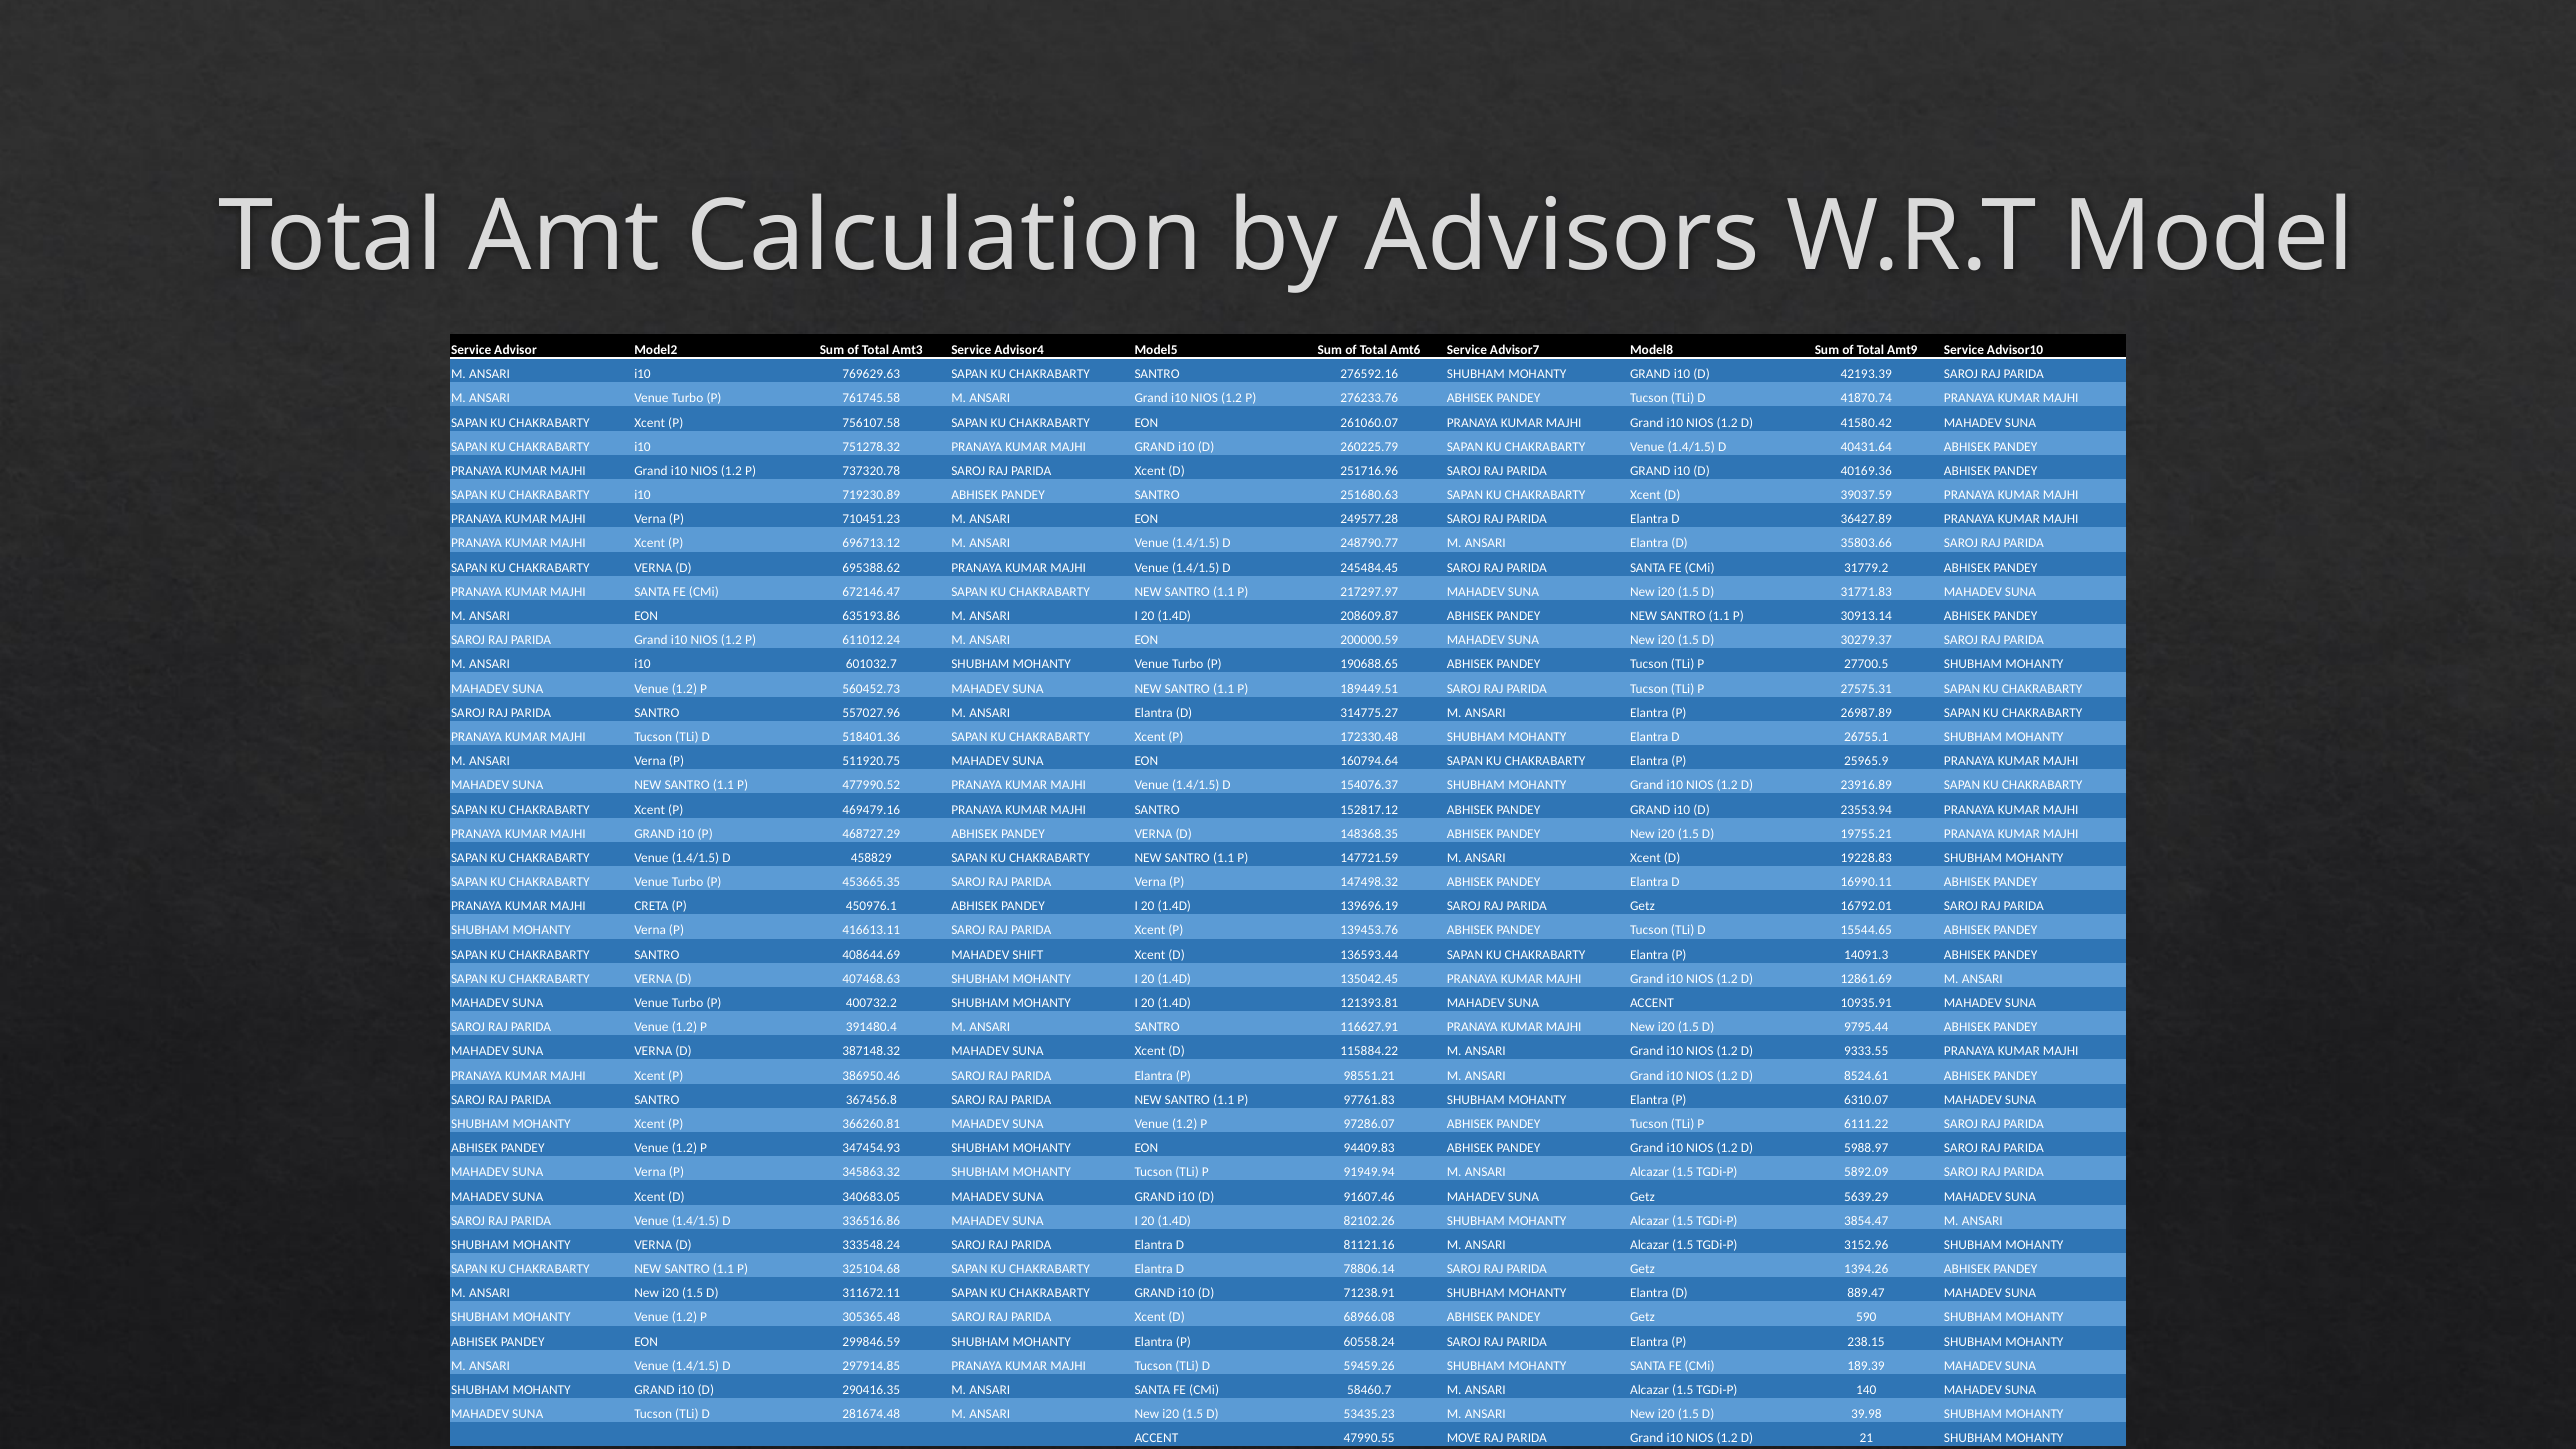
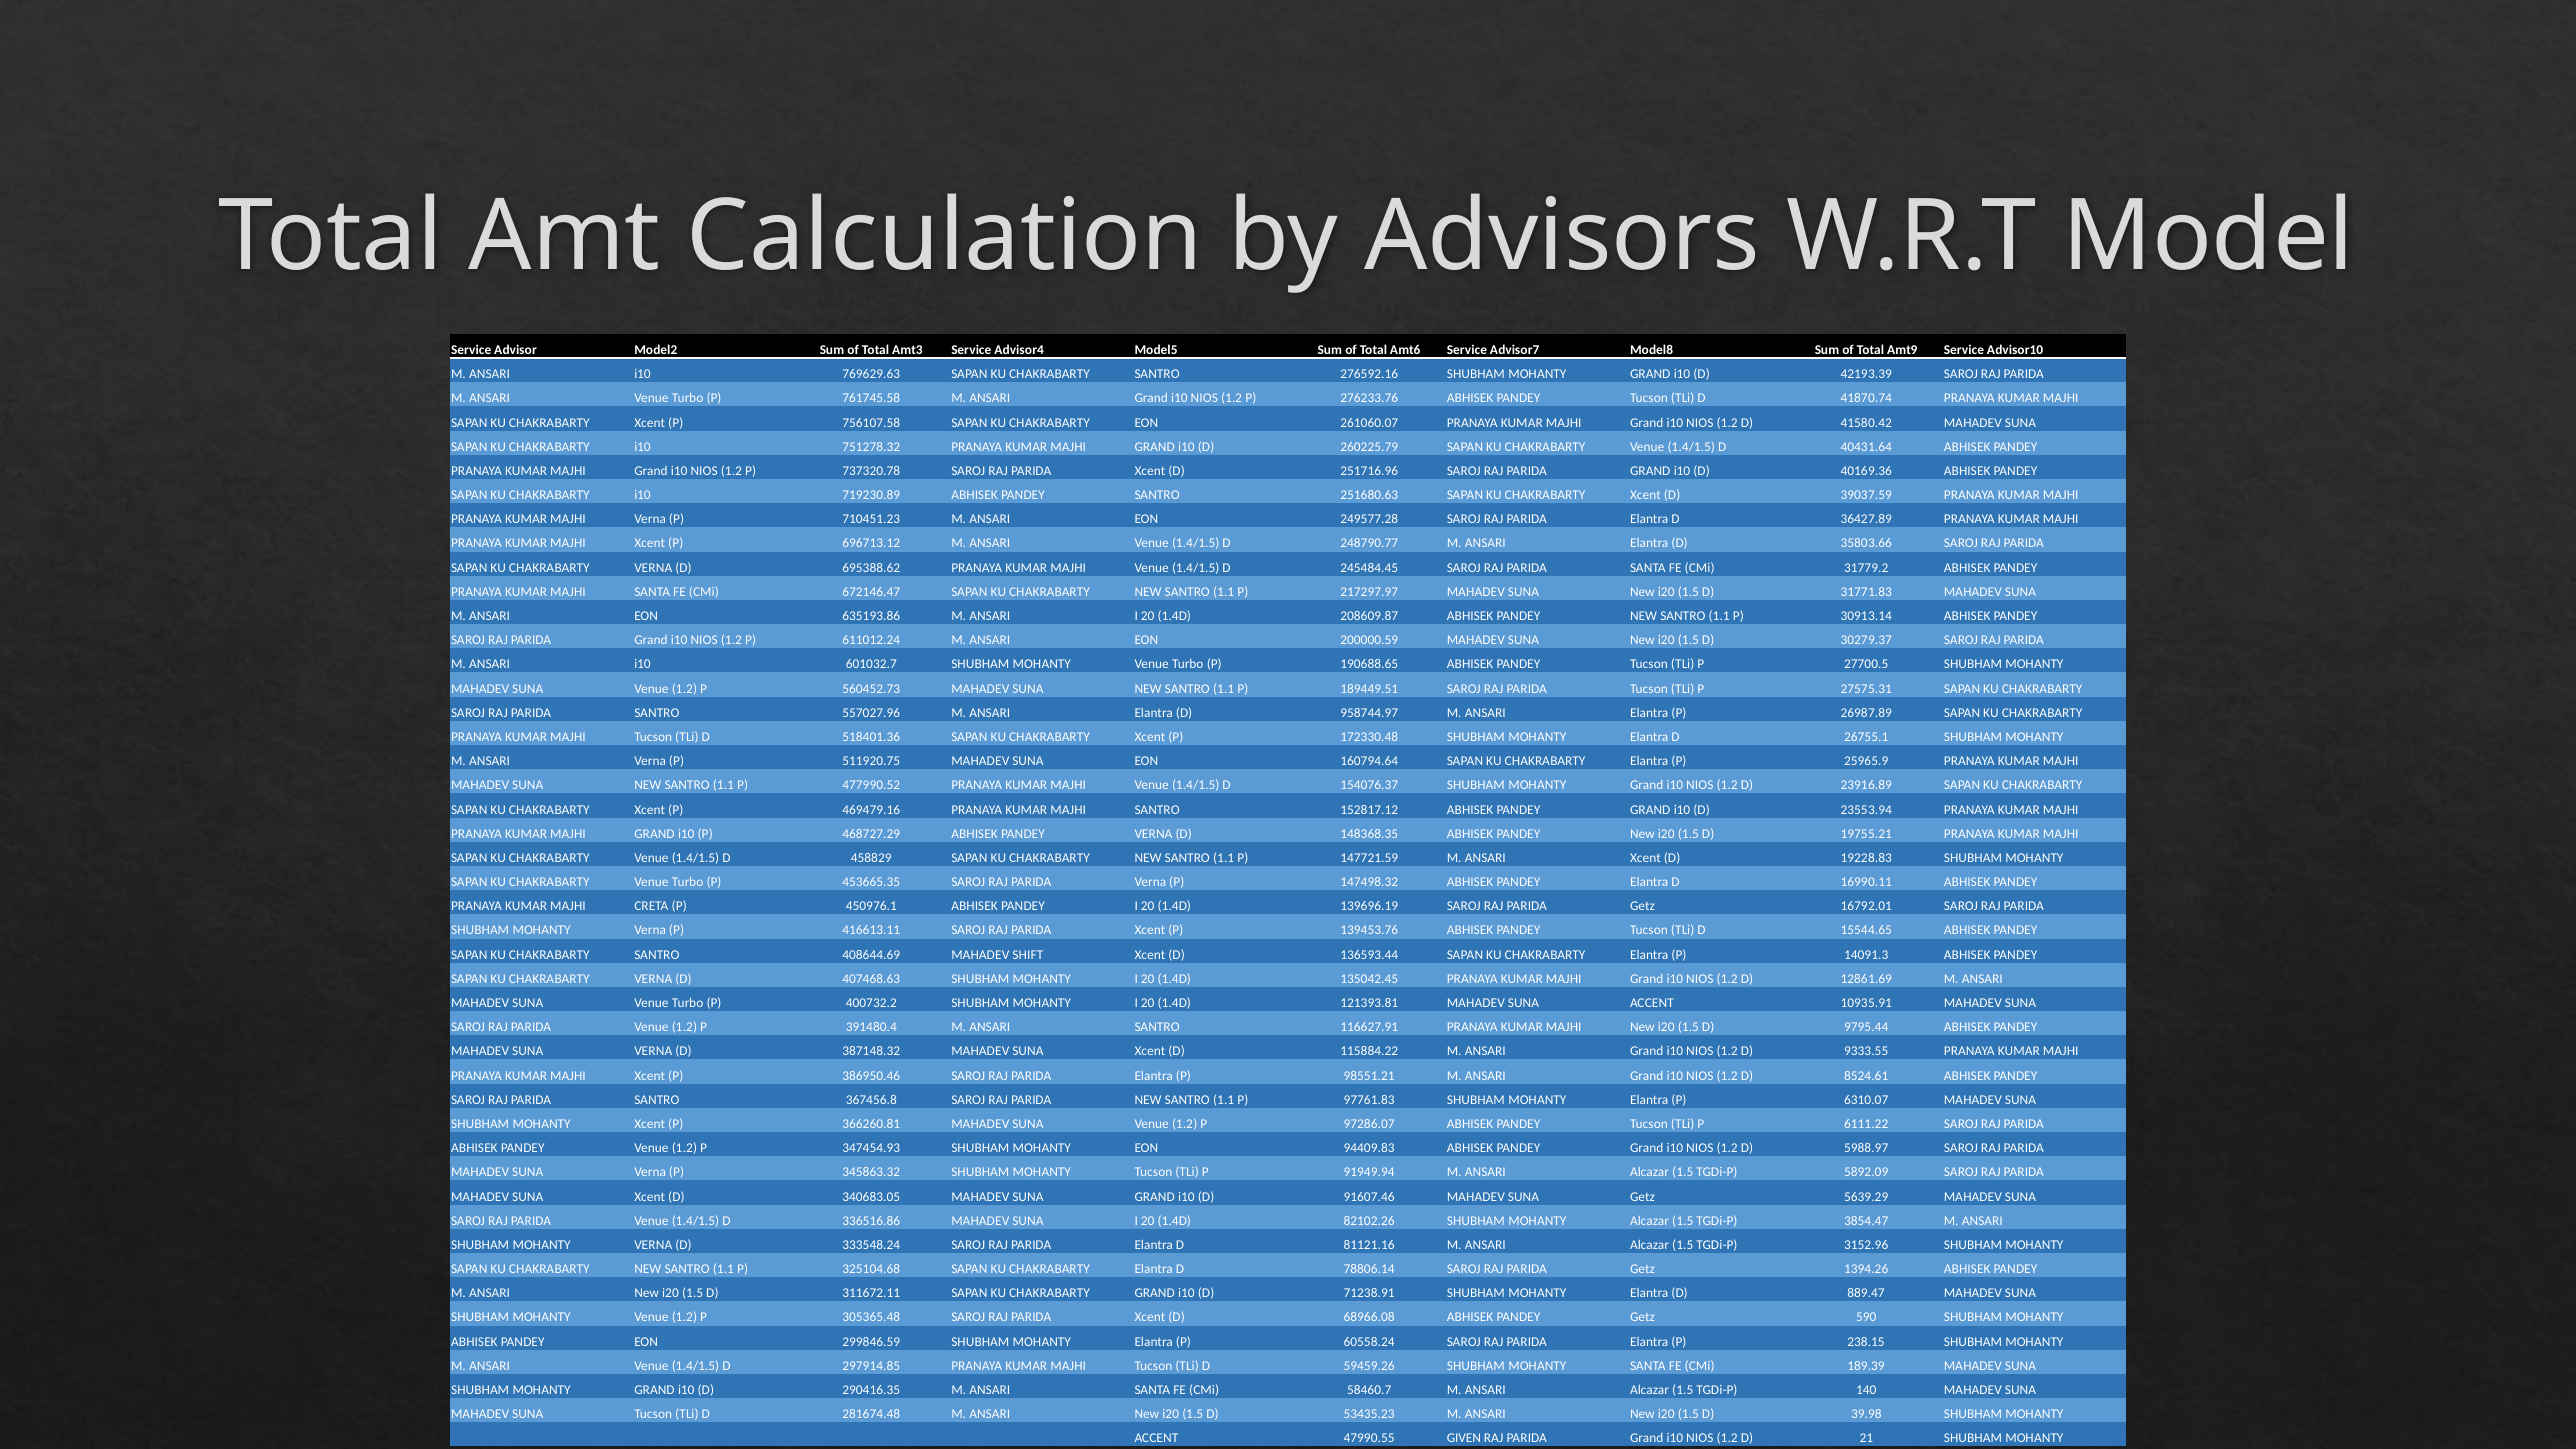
314775.27: 314775.27 -> 958744.97
MOVE: MOVE -> GIVEN
